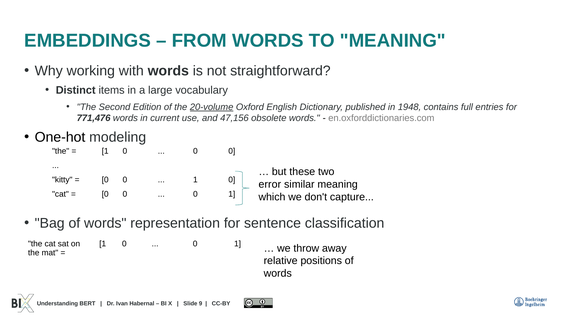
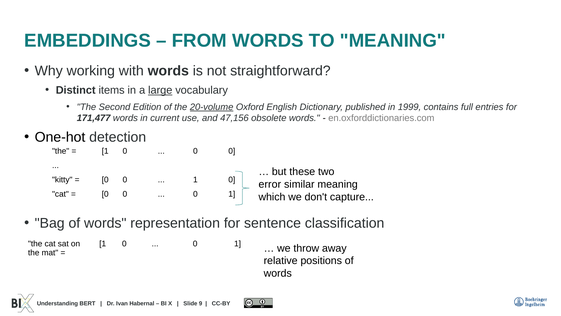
large underline: none -> present
1948: 1948 -> 1999
771,476: 771,476 -> 171,477
modeling: modeling -> detection
